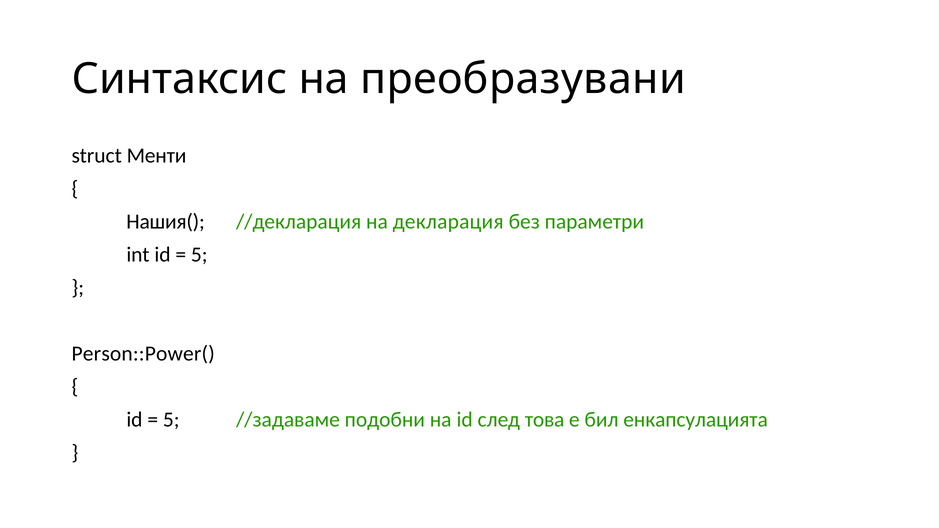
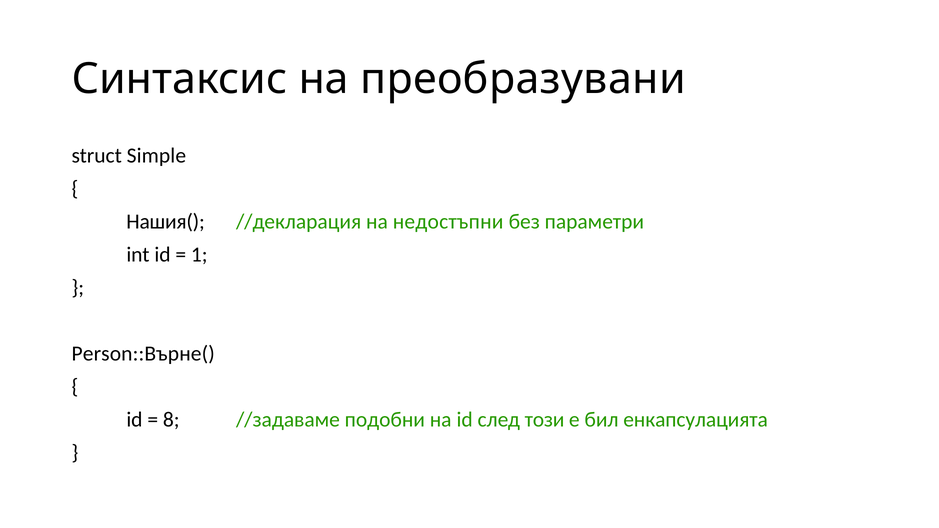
Менти: Менти -> Simple
декларация: декларация -> недостъпни
5 at (199, 255): 5 -> 1
Person::Power(: Person::Power( -> Person::Върне(
5 at (171, 420): 5 -> 8
това: това -> този
